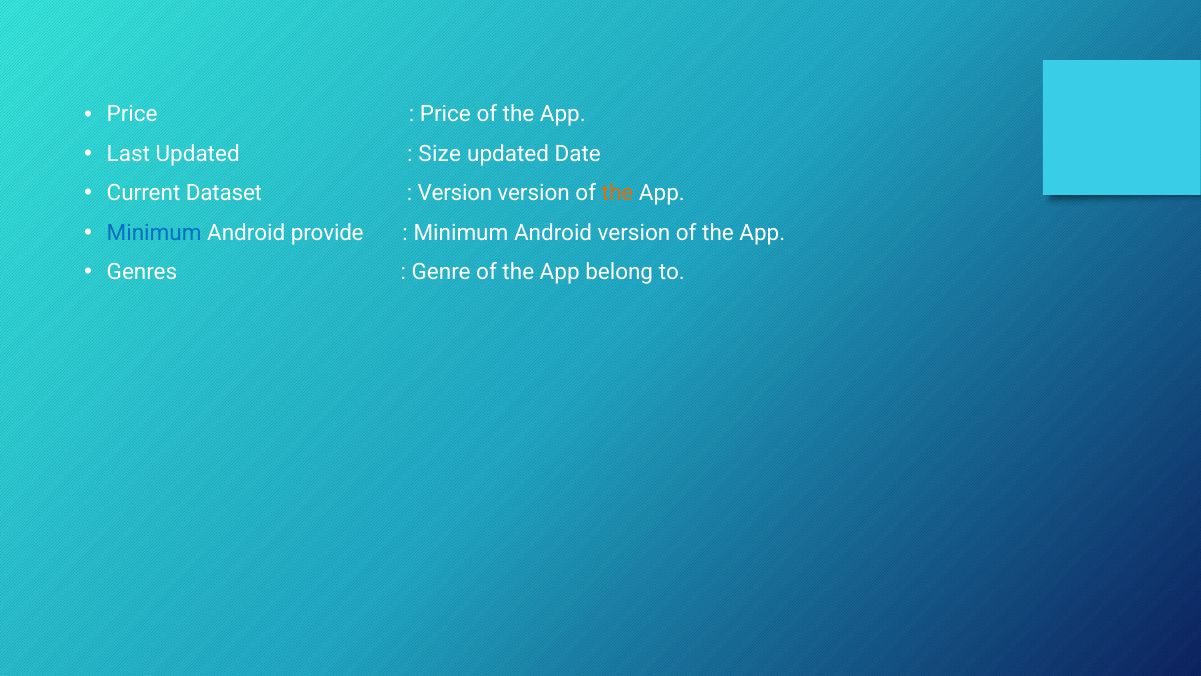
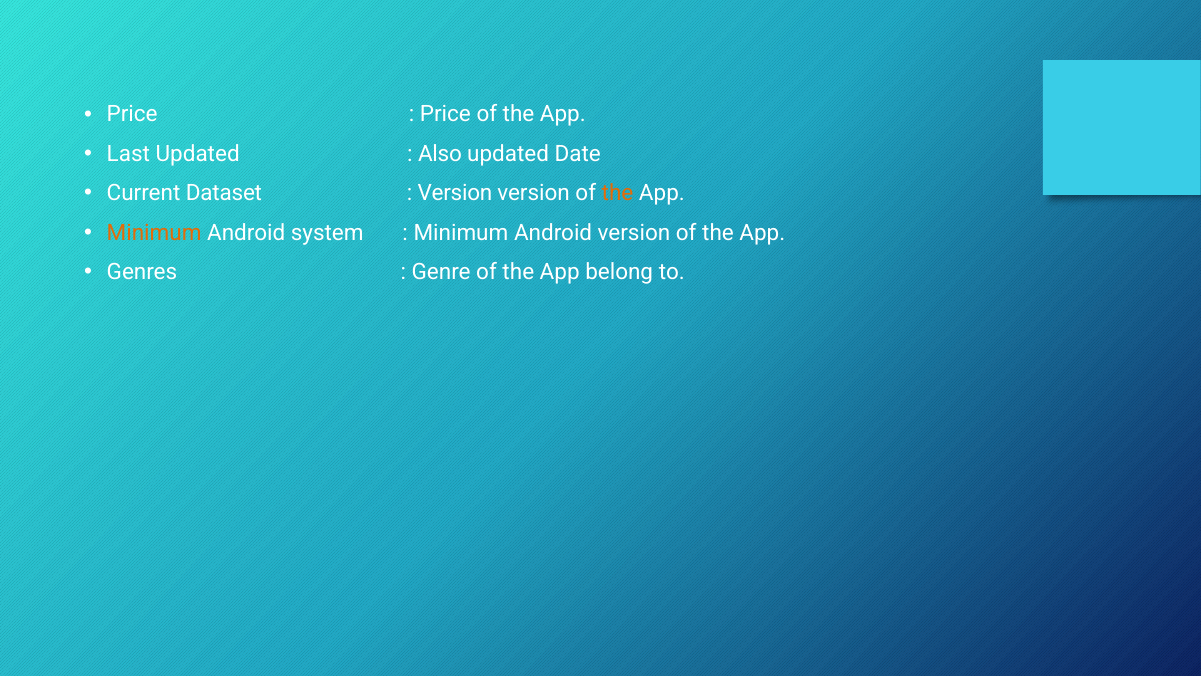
Size: Size -> Also
Minimum at (154, 232) colour: blue -> orange
provide: provide -> system
